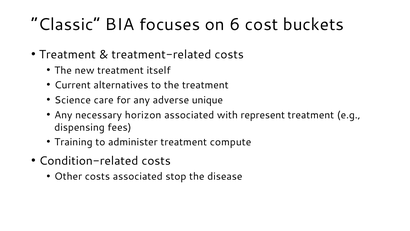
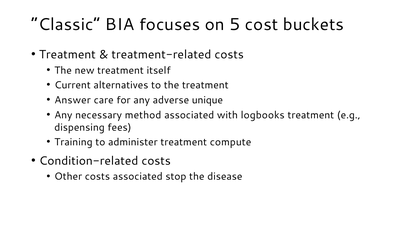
6: 6 -> 5
Science: Science -> Answer
horizon: horizon -> method
represent: represent -> logbooks
